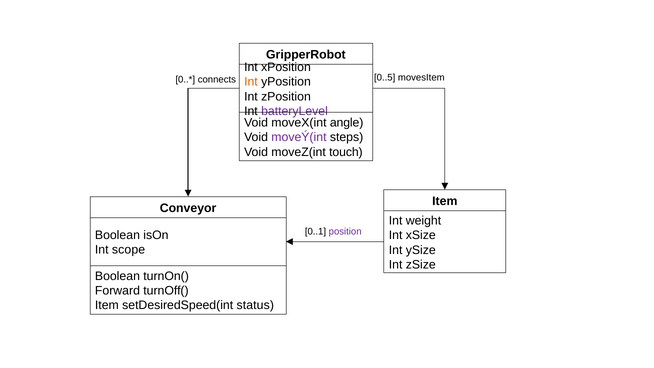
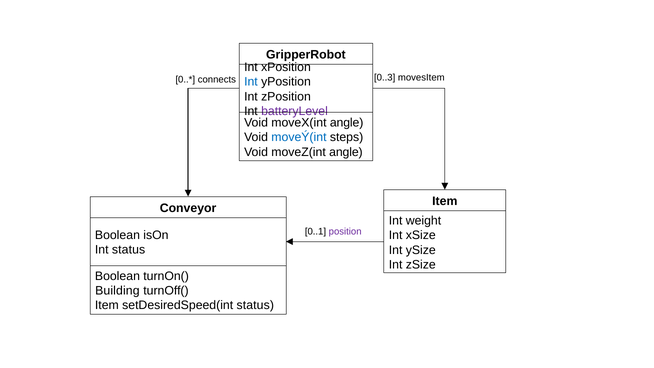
0..5: 0..5 -> 0..3
Int at (251, 82) colour: orange -> blue
moveÝ(int colour: purple -> blue
moveZ(int touch: touch -> angle
Int scope: scope -> status
Forward: Forward -> Building
